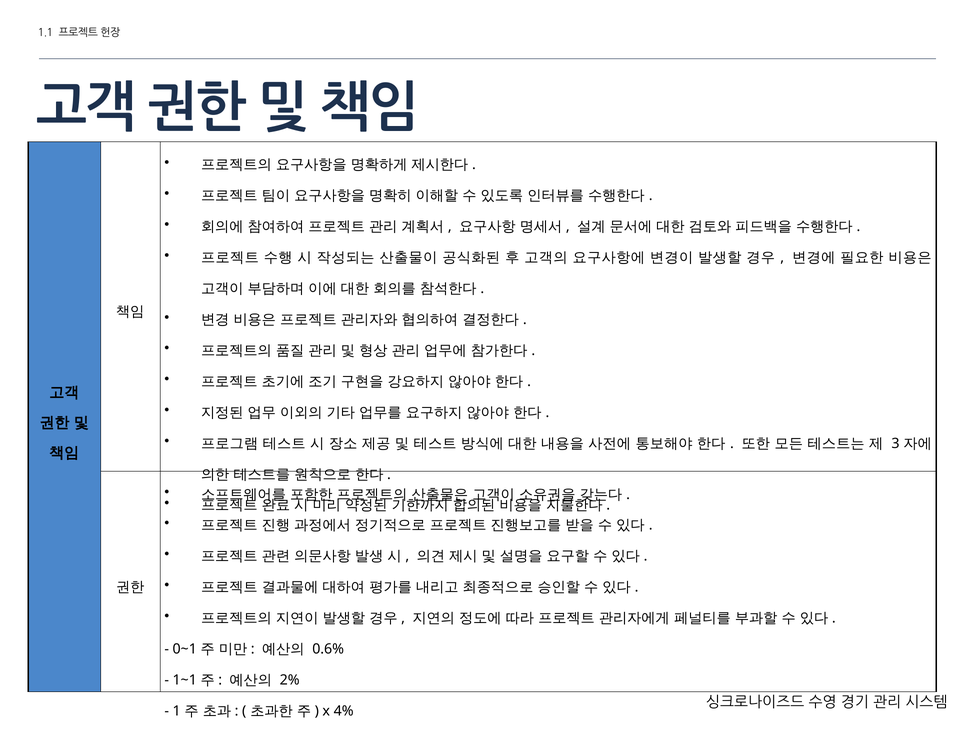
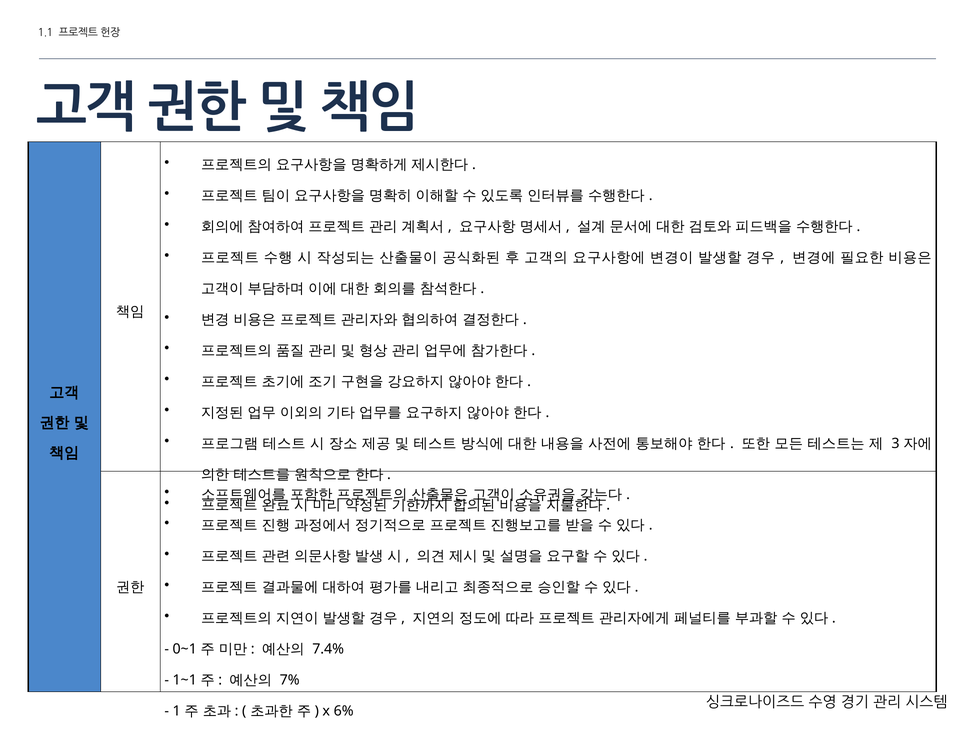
0.6%: 0.6% -> 7.4%
2%: 2% -> 7%
4%: 4% -> 6%
